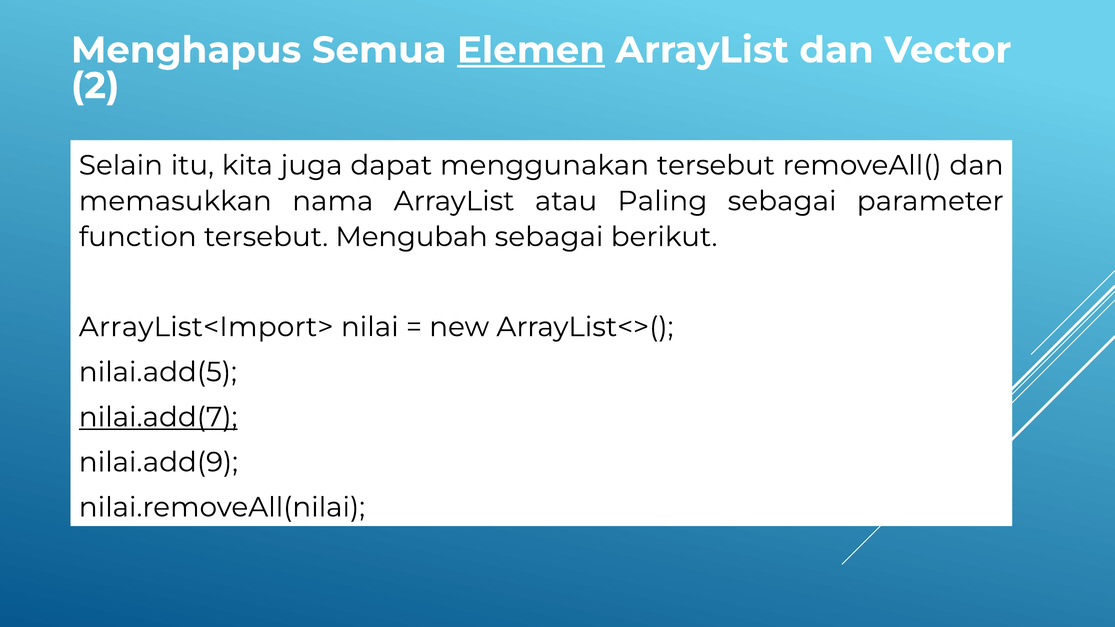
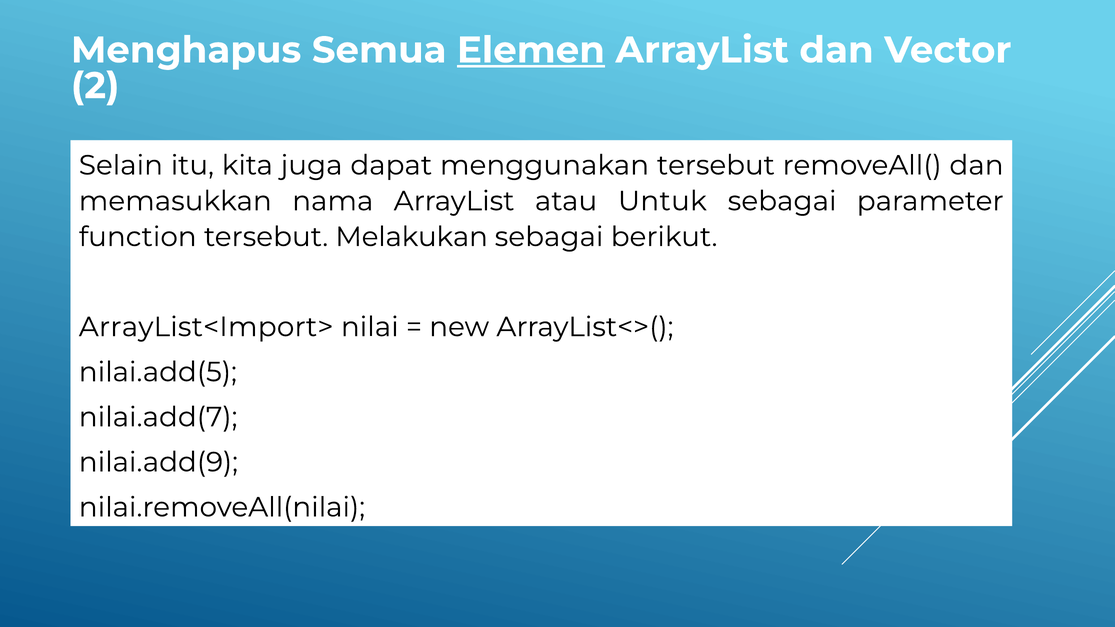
Paling: Paling -> Untuk
Mengubah: Mengubah -> Melakukan
nilai.add(7 underline: present -> none
